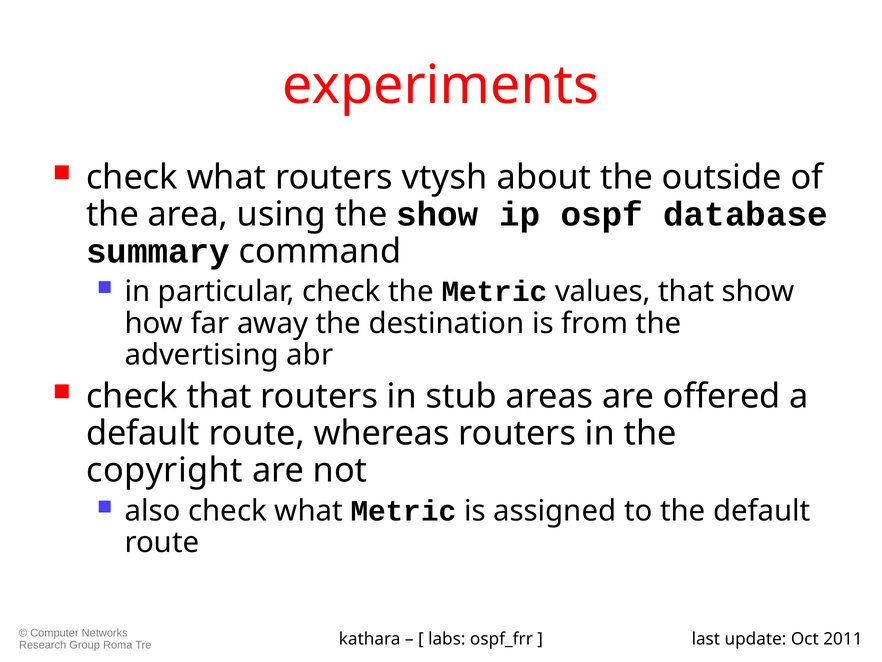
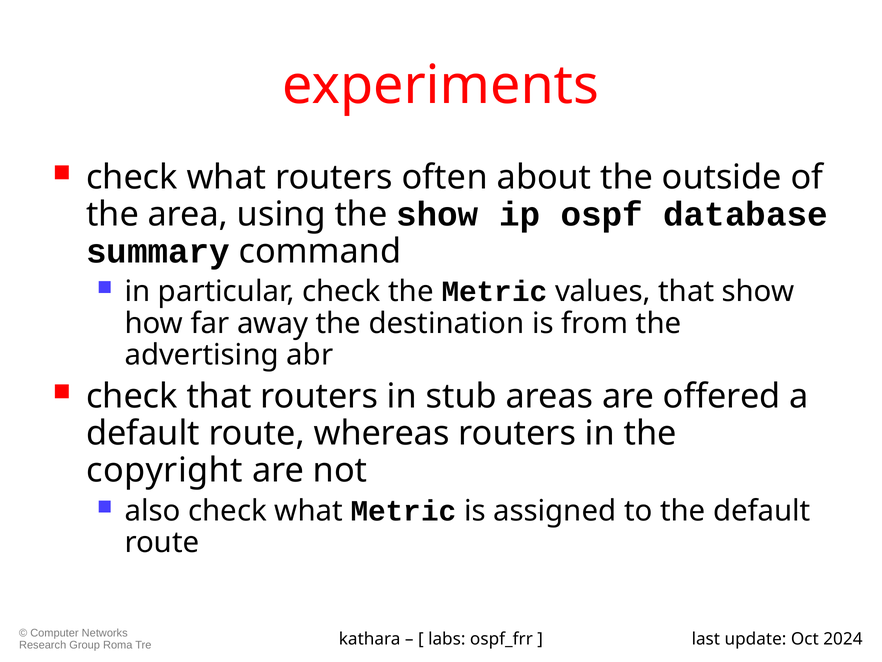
vtysh: vtysh -> often
2011: 2011 -> 2024
